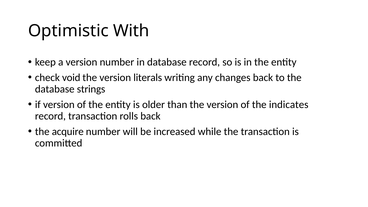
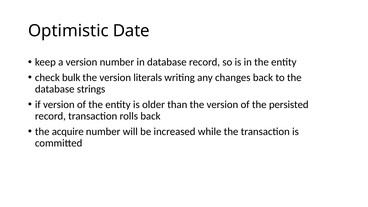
With: With -> Date
void: void -> bulk
indicates: indicates -> persisted
